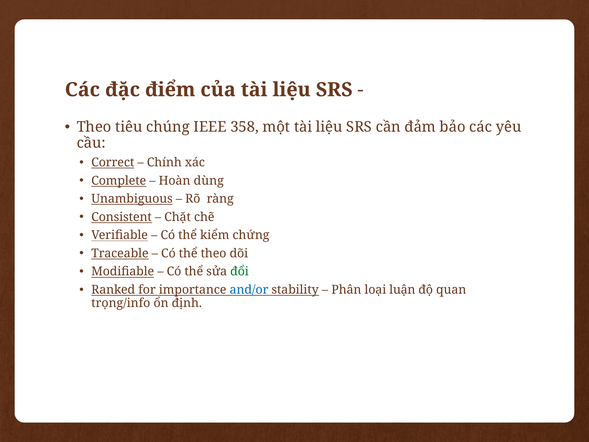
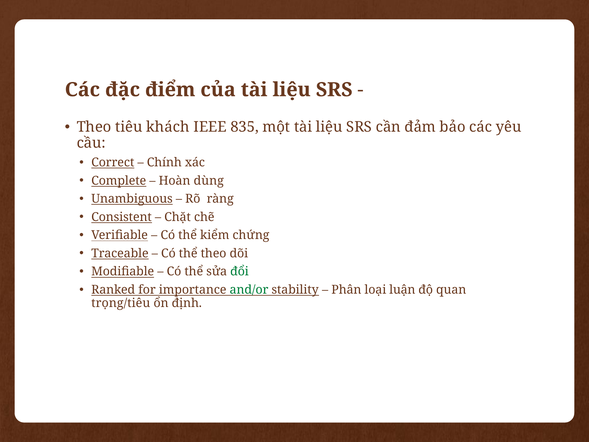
chúng: chúng -> khách
358: 358 -> 835
and/or colour: blue -> green
trọng/info: trọng/info -> trọng/tiêu
